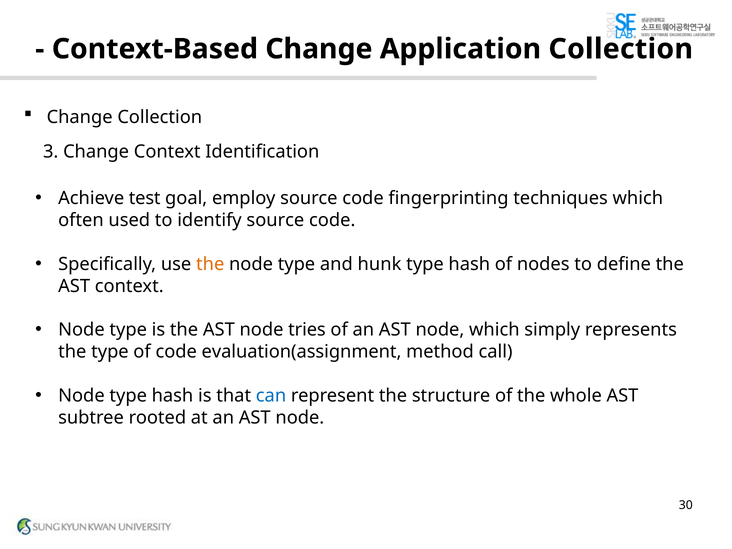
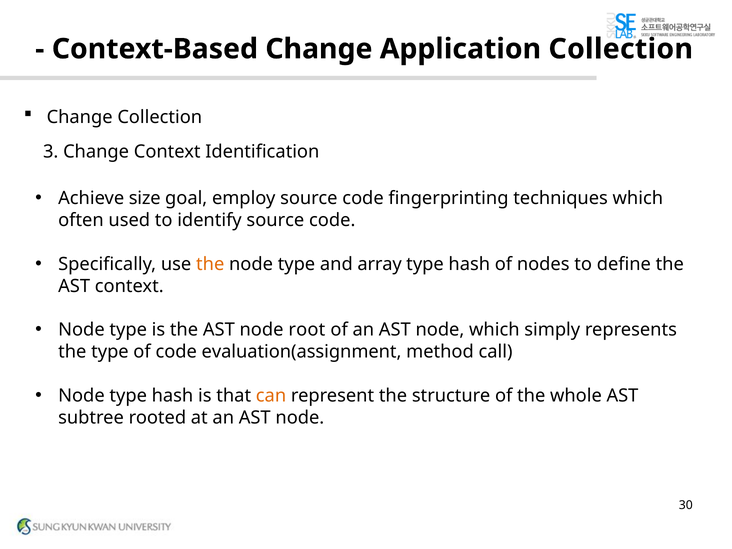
test: test -> size
hunk: hunk -> array
tries: tries -> root
can colour: blue -> orange
